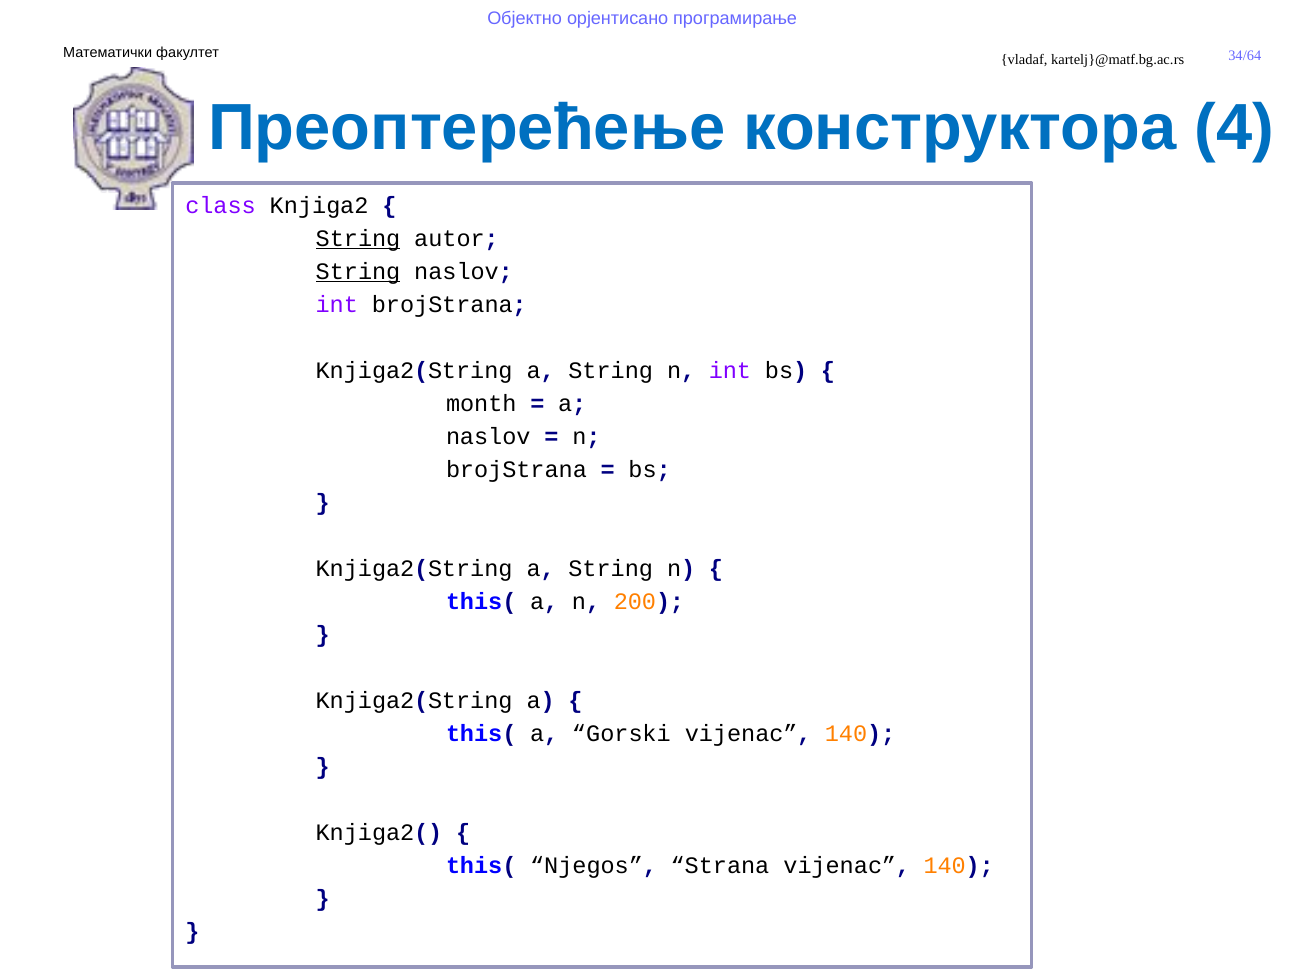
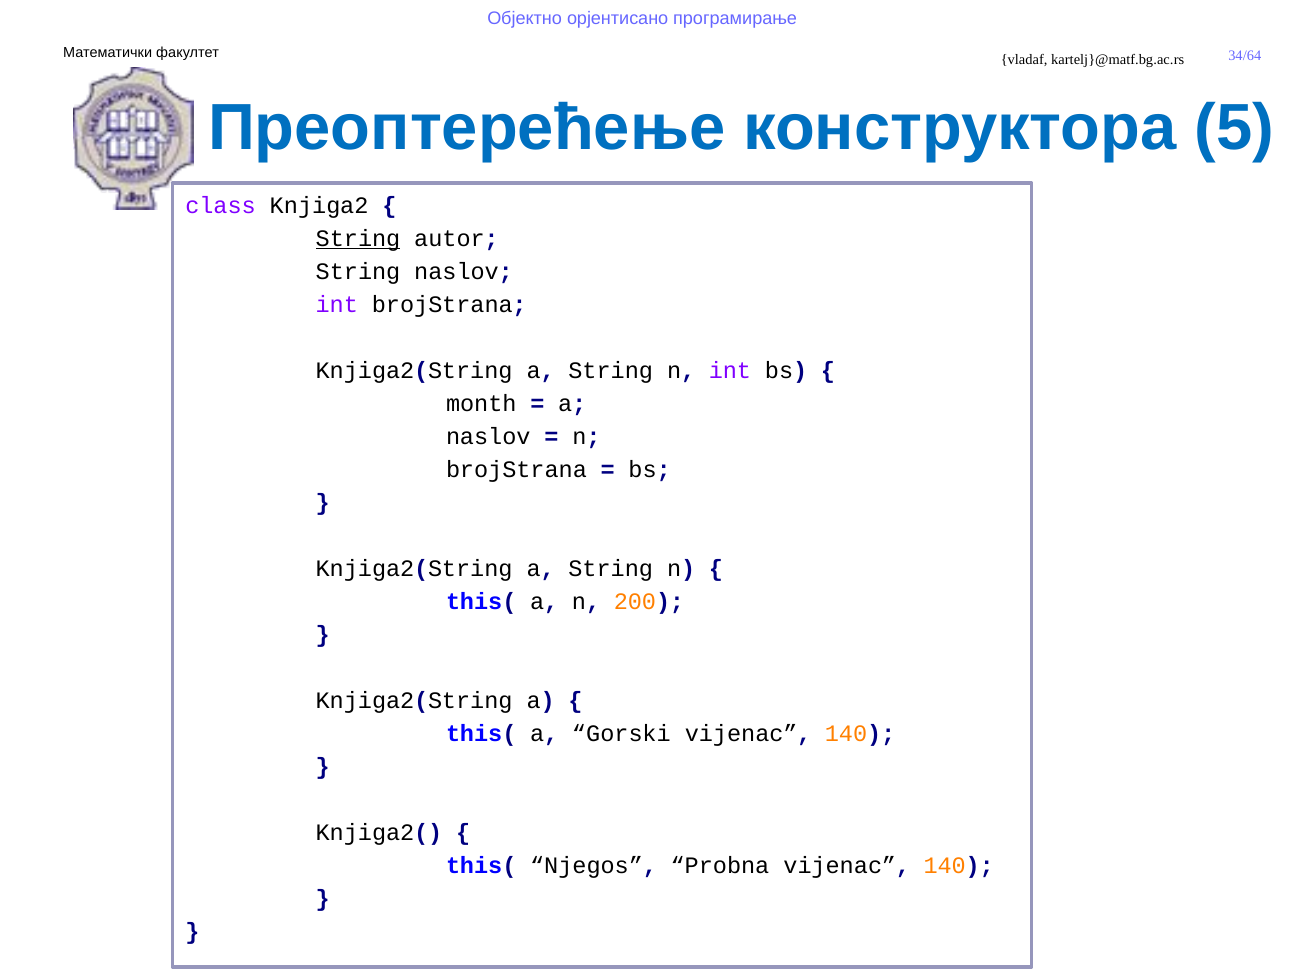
4: 4 -> 5
String at (358, 271) underline: present -> none
Strana: Strana -> Probna
